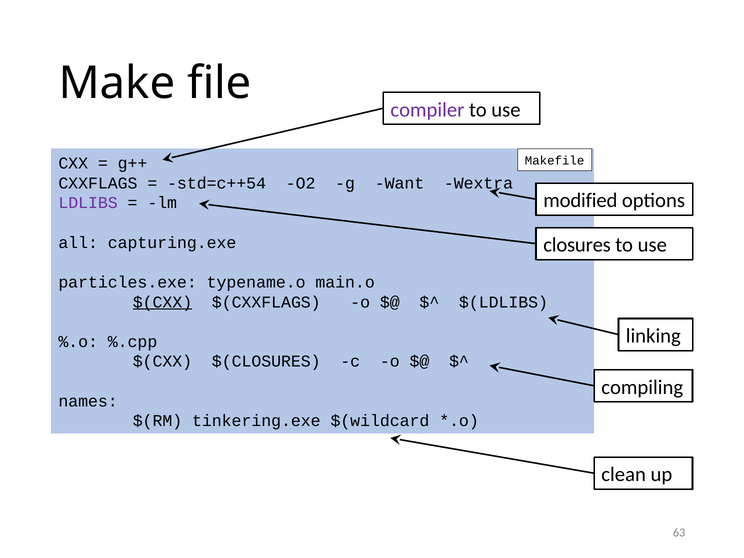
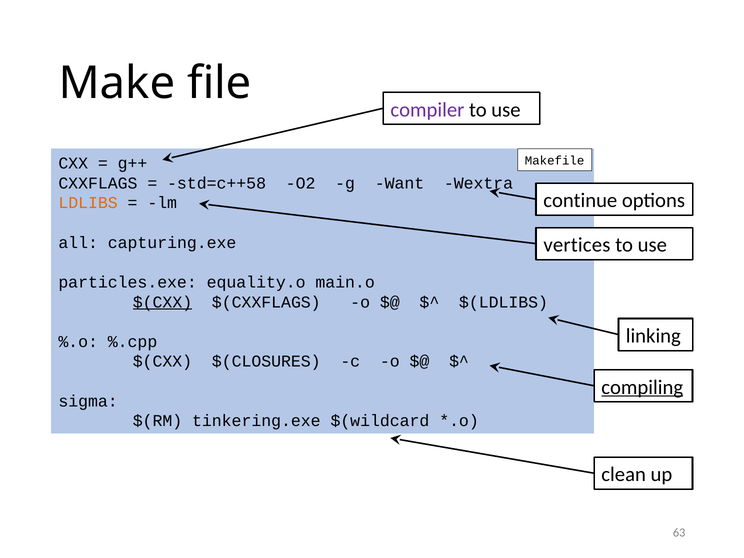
std=c++54: std=c++54 -> std=c++58
modified: modified -> continue
LDLIBS colour: purple -> orange
closures: closures -> vertices
typename.o: typename.o -> equality.o
compiling underline: none -> present
names: names -> sigma
